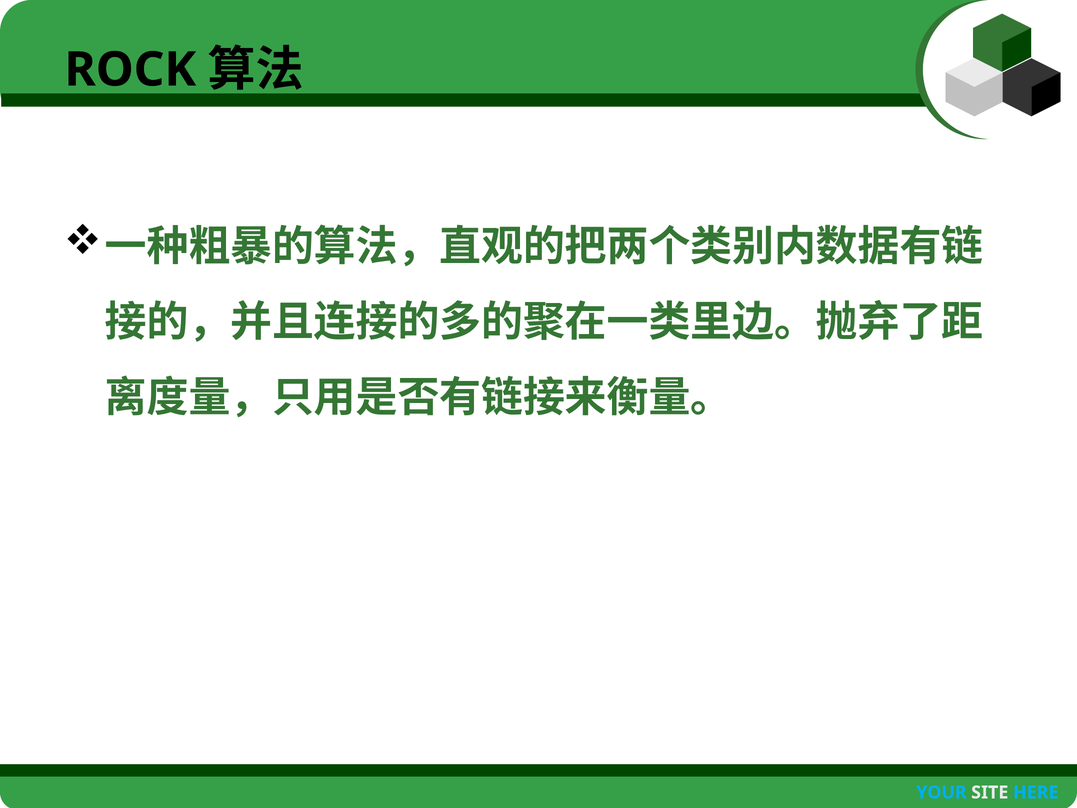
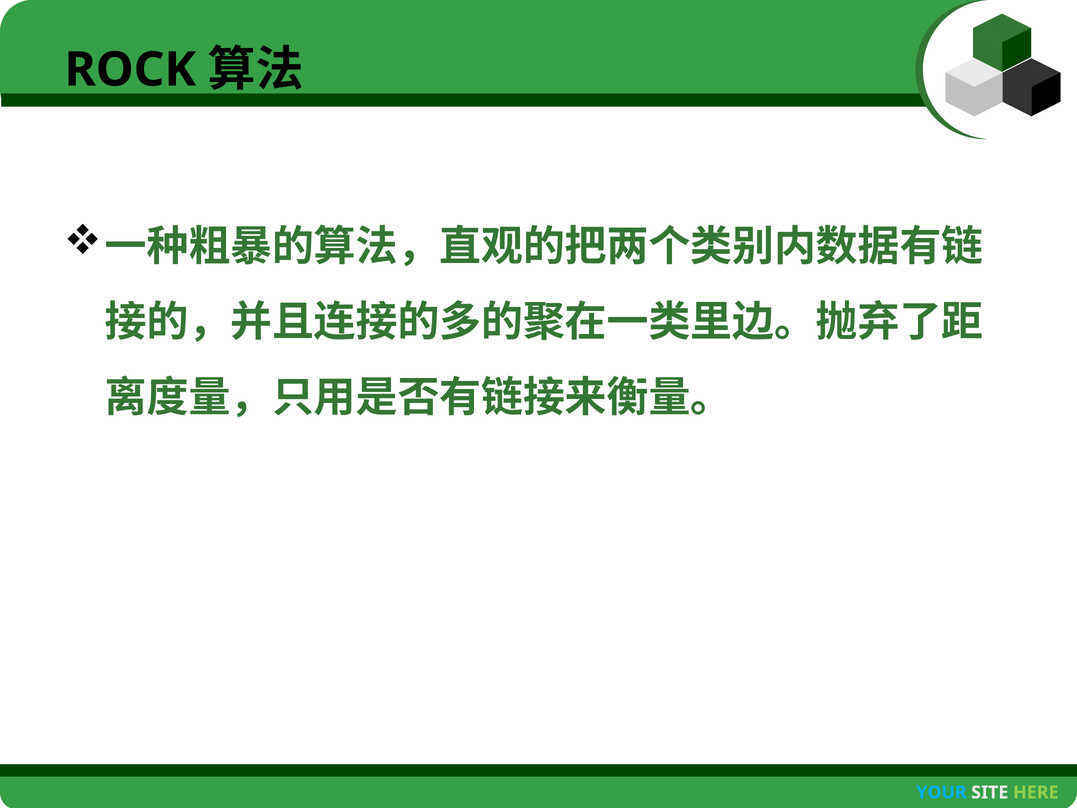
HERE colour: light blue -> light green
